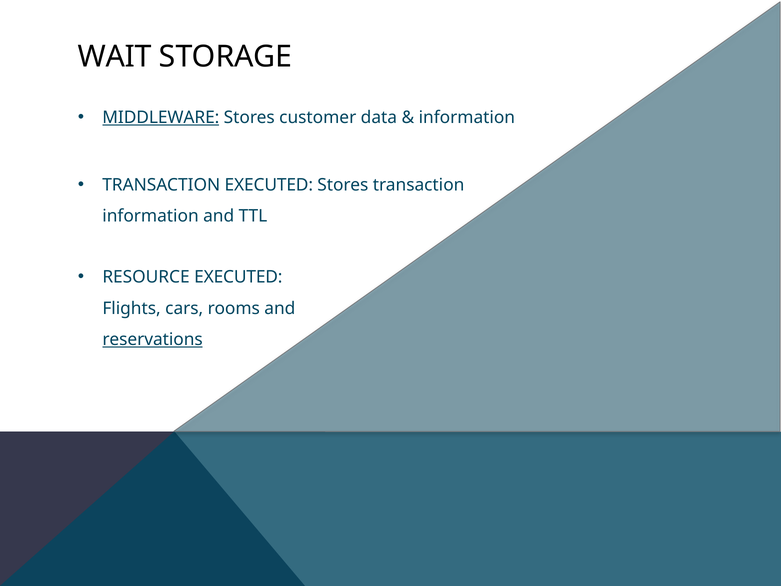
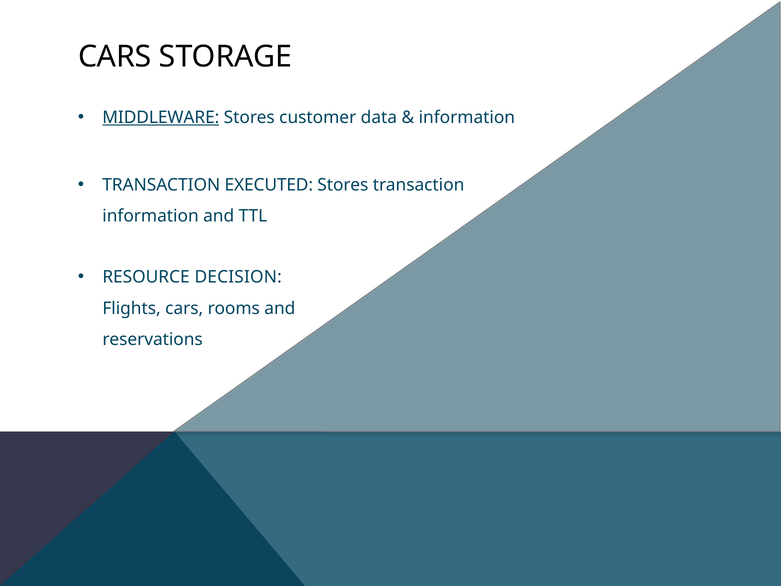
WAIT at (115, 57): WAIT -> CARS
RESOURCE EXECUTED: EXECUTED -> DECISION
reservations underline: present -> none
